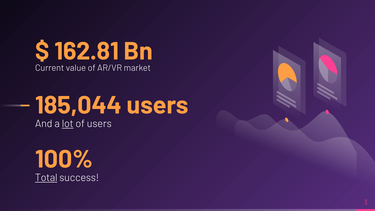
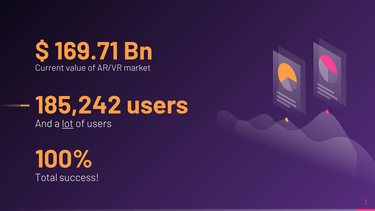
162.81: 162.81 -> 169.71
185,044: 185,044 -> 185,242
Total underline: present -> none
